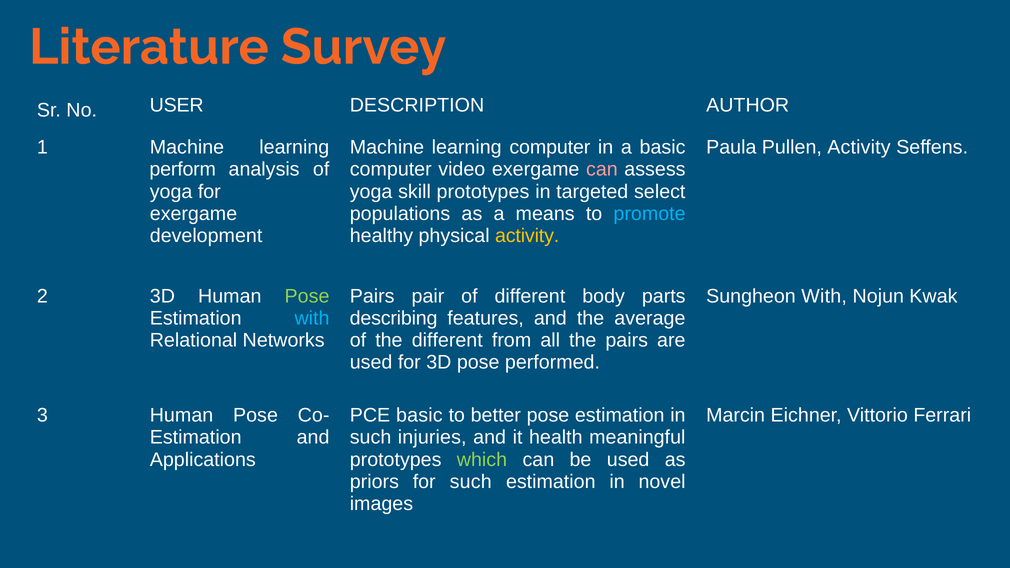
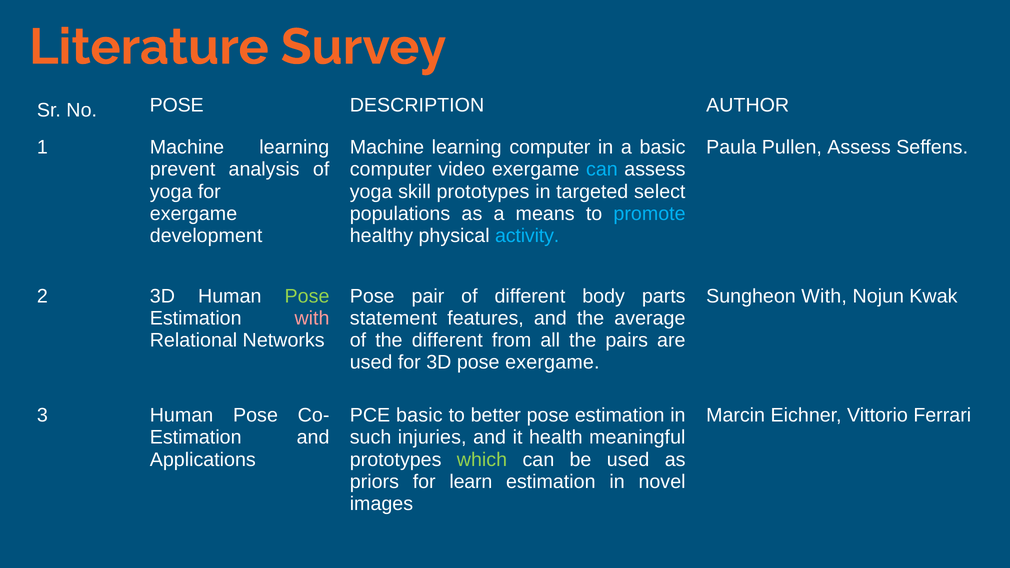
No USER: USER -> POSE
Pullen Activity: Activity -> Assess
perform: perform -> prevent
can at (602, 170) colour: pink -> light blue
activity at (527, 236) colour: yellow -> light blue
Pairs at (372, 296): Pairs -> Pose
with at (312, 318) colour: light blue -> pink
describing: describing -> statement
pose performed: performed -> exergame
for such: such -> learn
